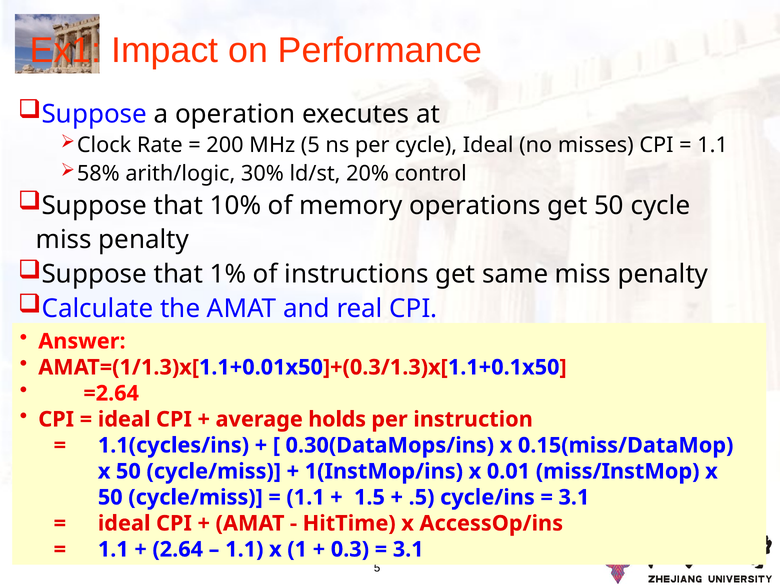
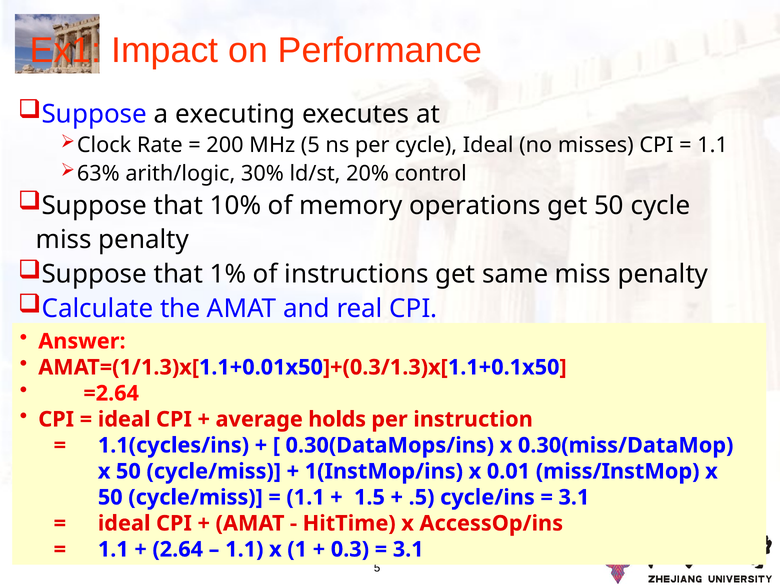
operation: operation -> executing
58%: 58% -> 63%
0.15(miss/DataMop: 0.15(miss/DataMop -> 0.30(miss/DataMop
